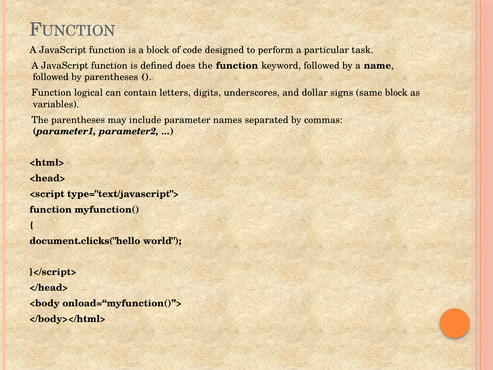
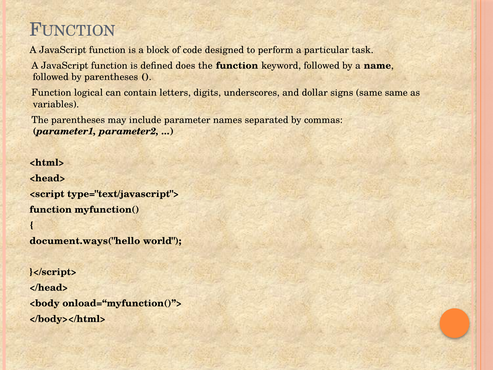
same block: block -> same
document.clicks("hello: document.clicks("hello -> document.ways("hello
